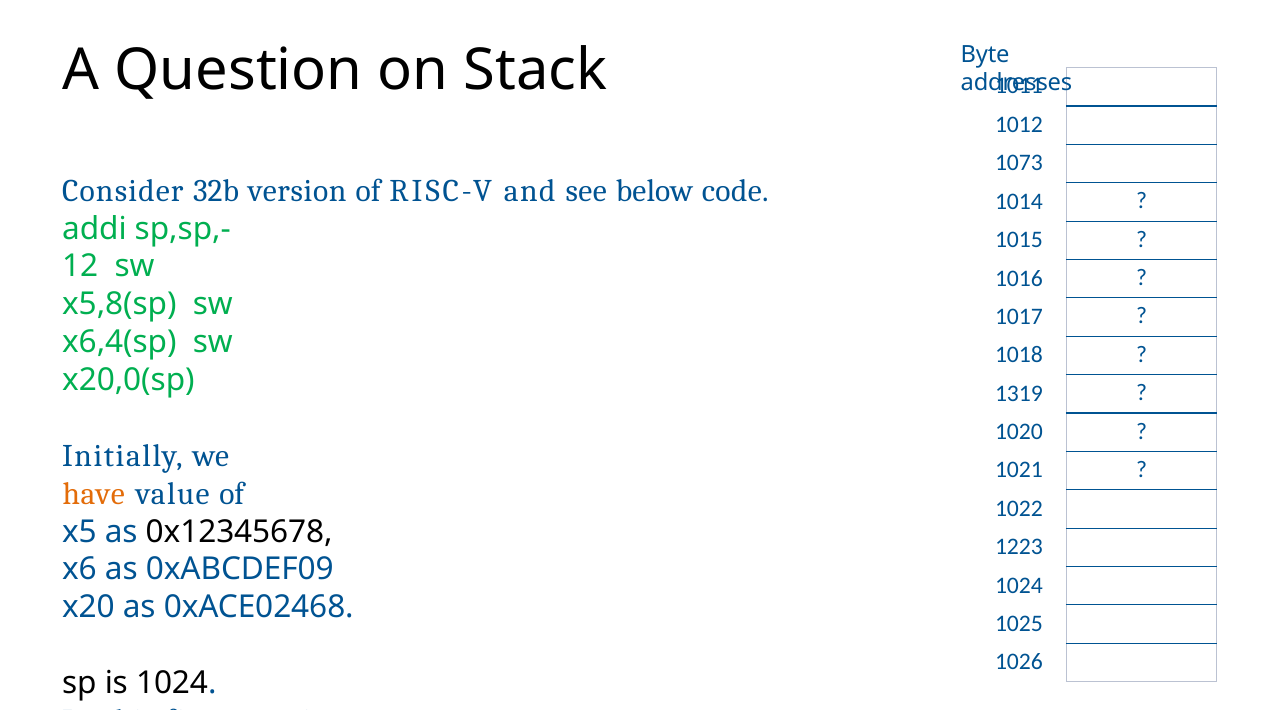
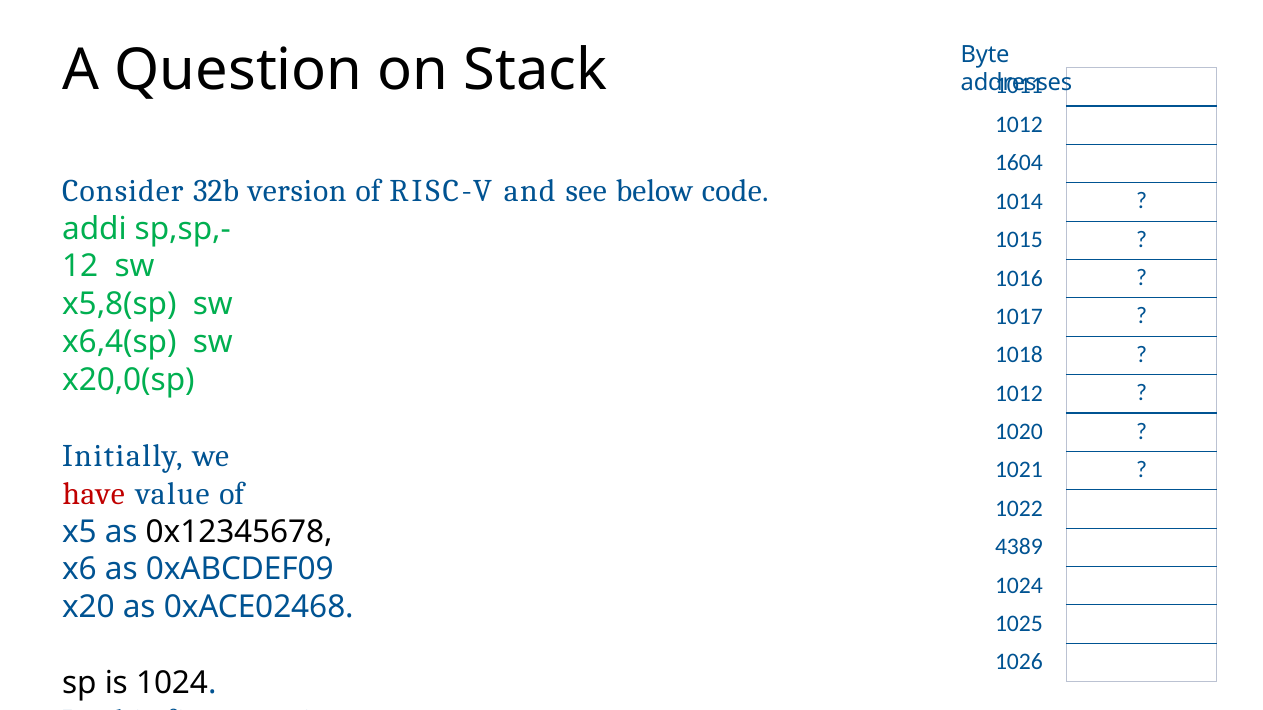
1073: 1073 -> 1604
1319 at (1019, 394): 1319 -> 1012
have colour: orange -> red
1223: 1223 -> 4389
